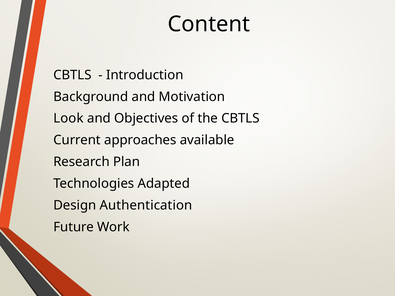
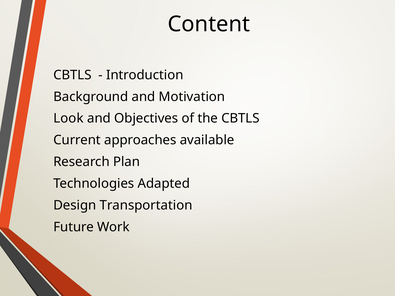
Authentication: Authentication -> Transportation
